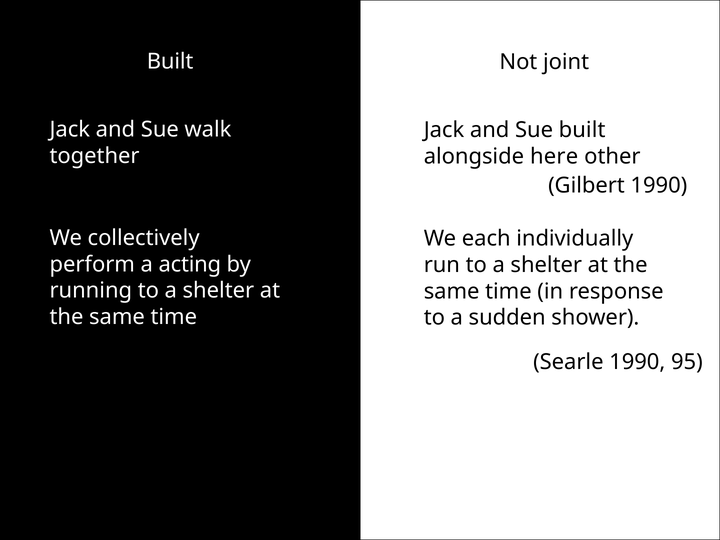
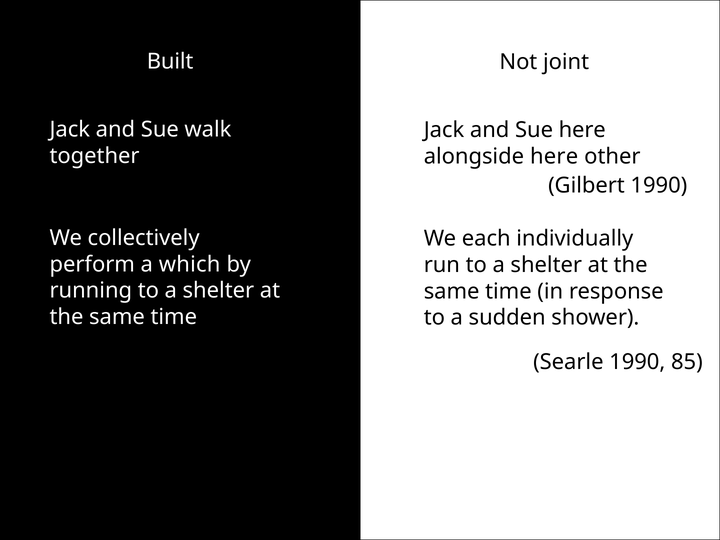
Sue built: built -> here
acting: acting -> which
95: 95 -> 85
